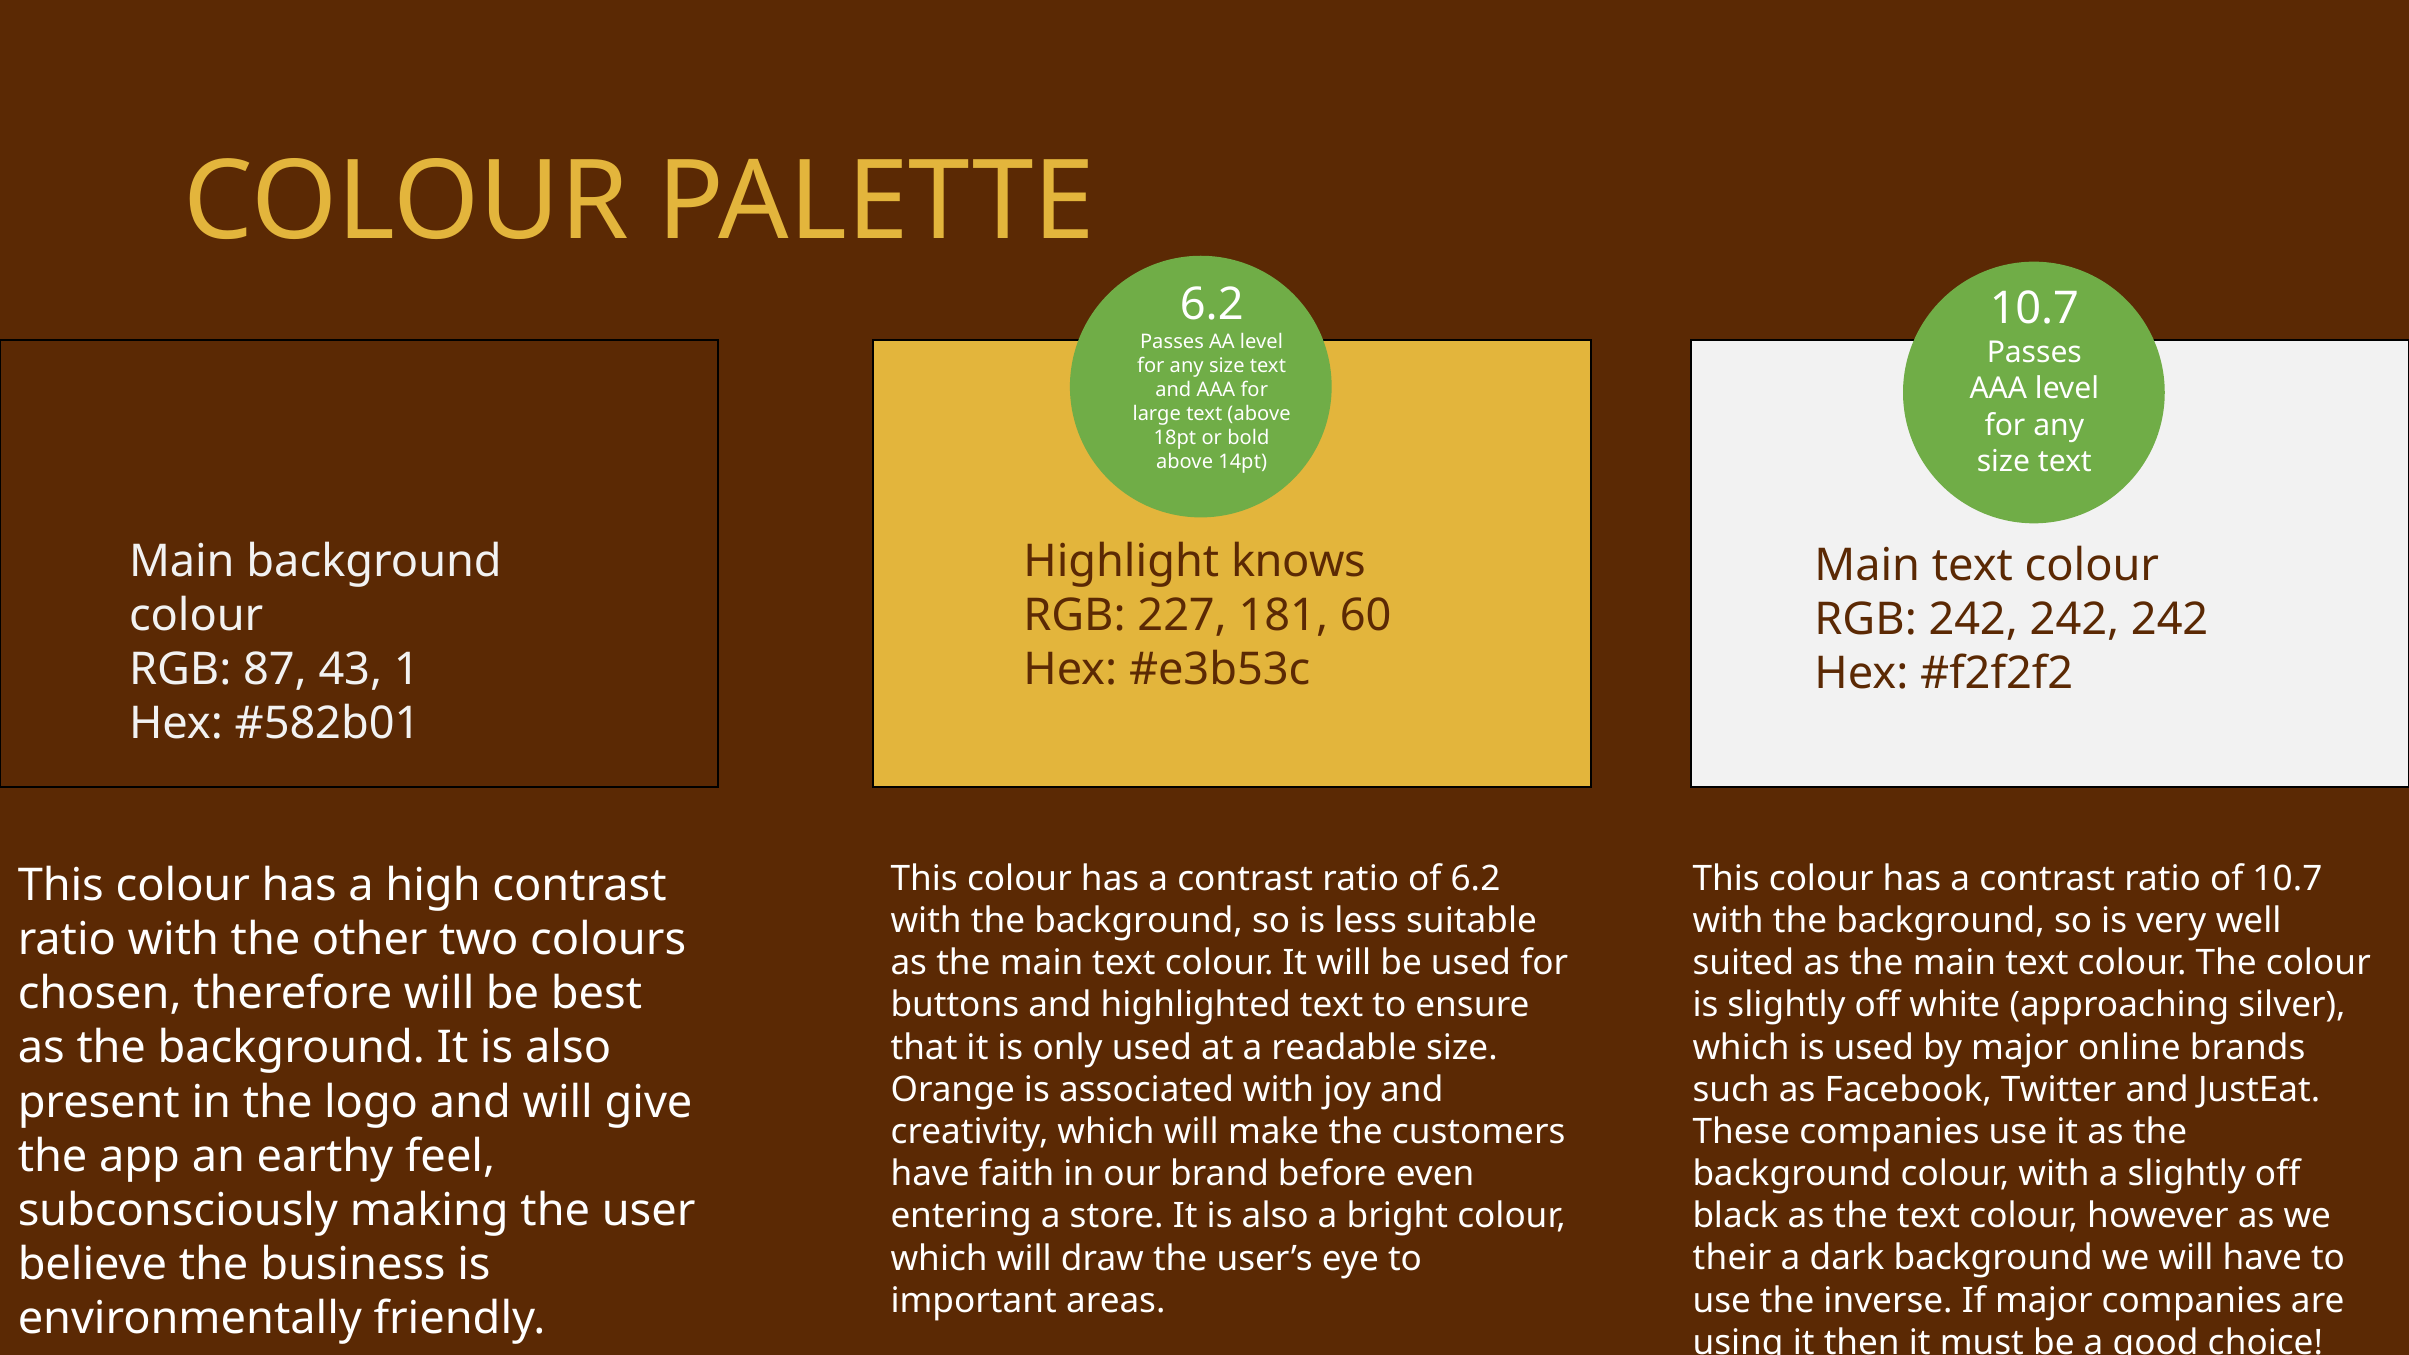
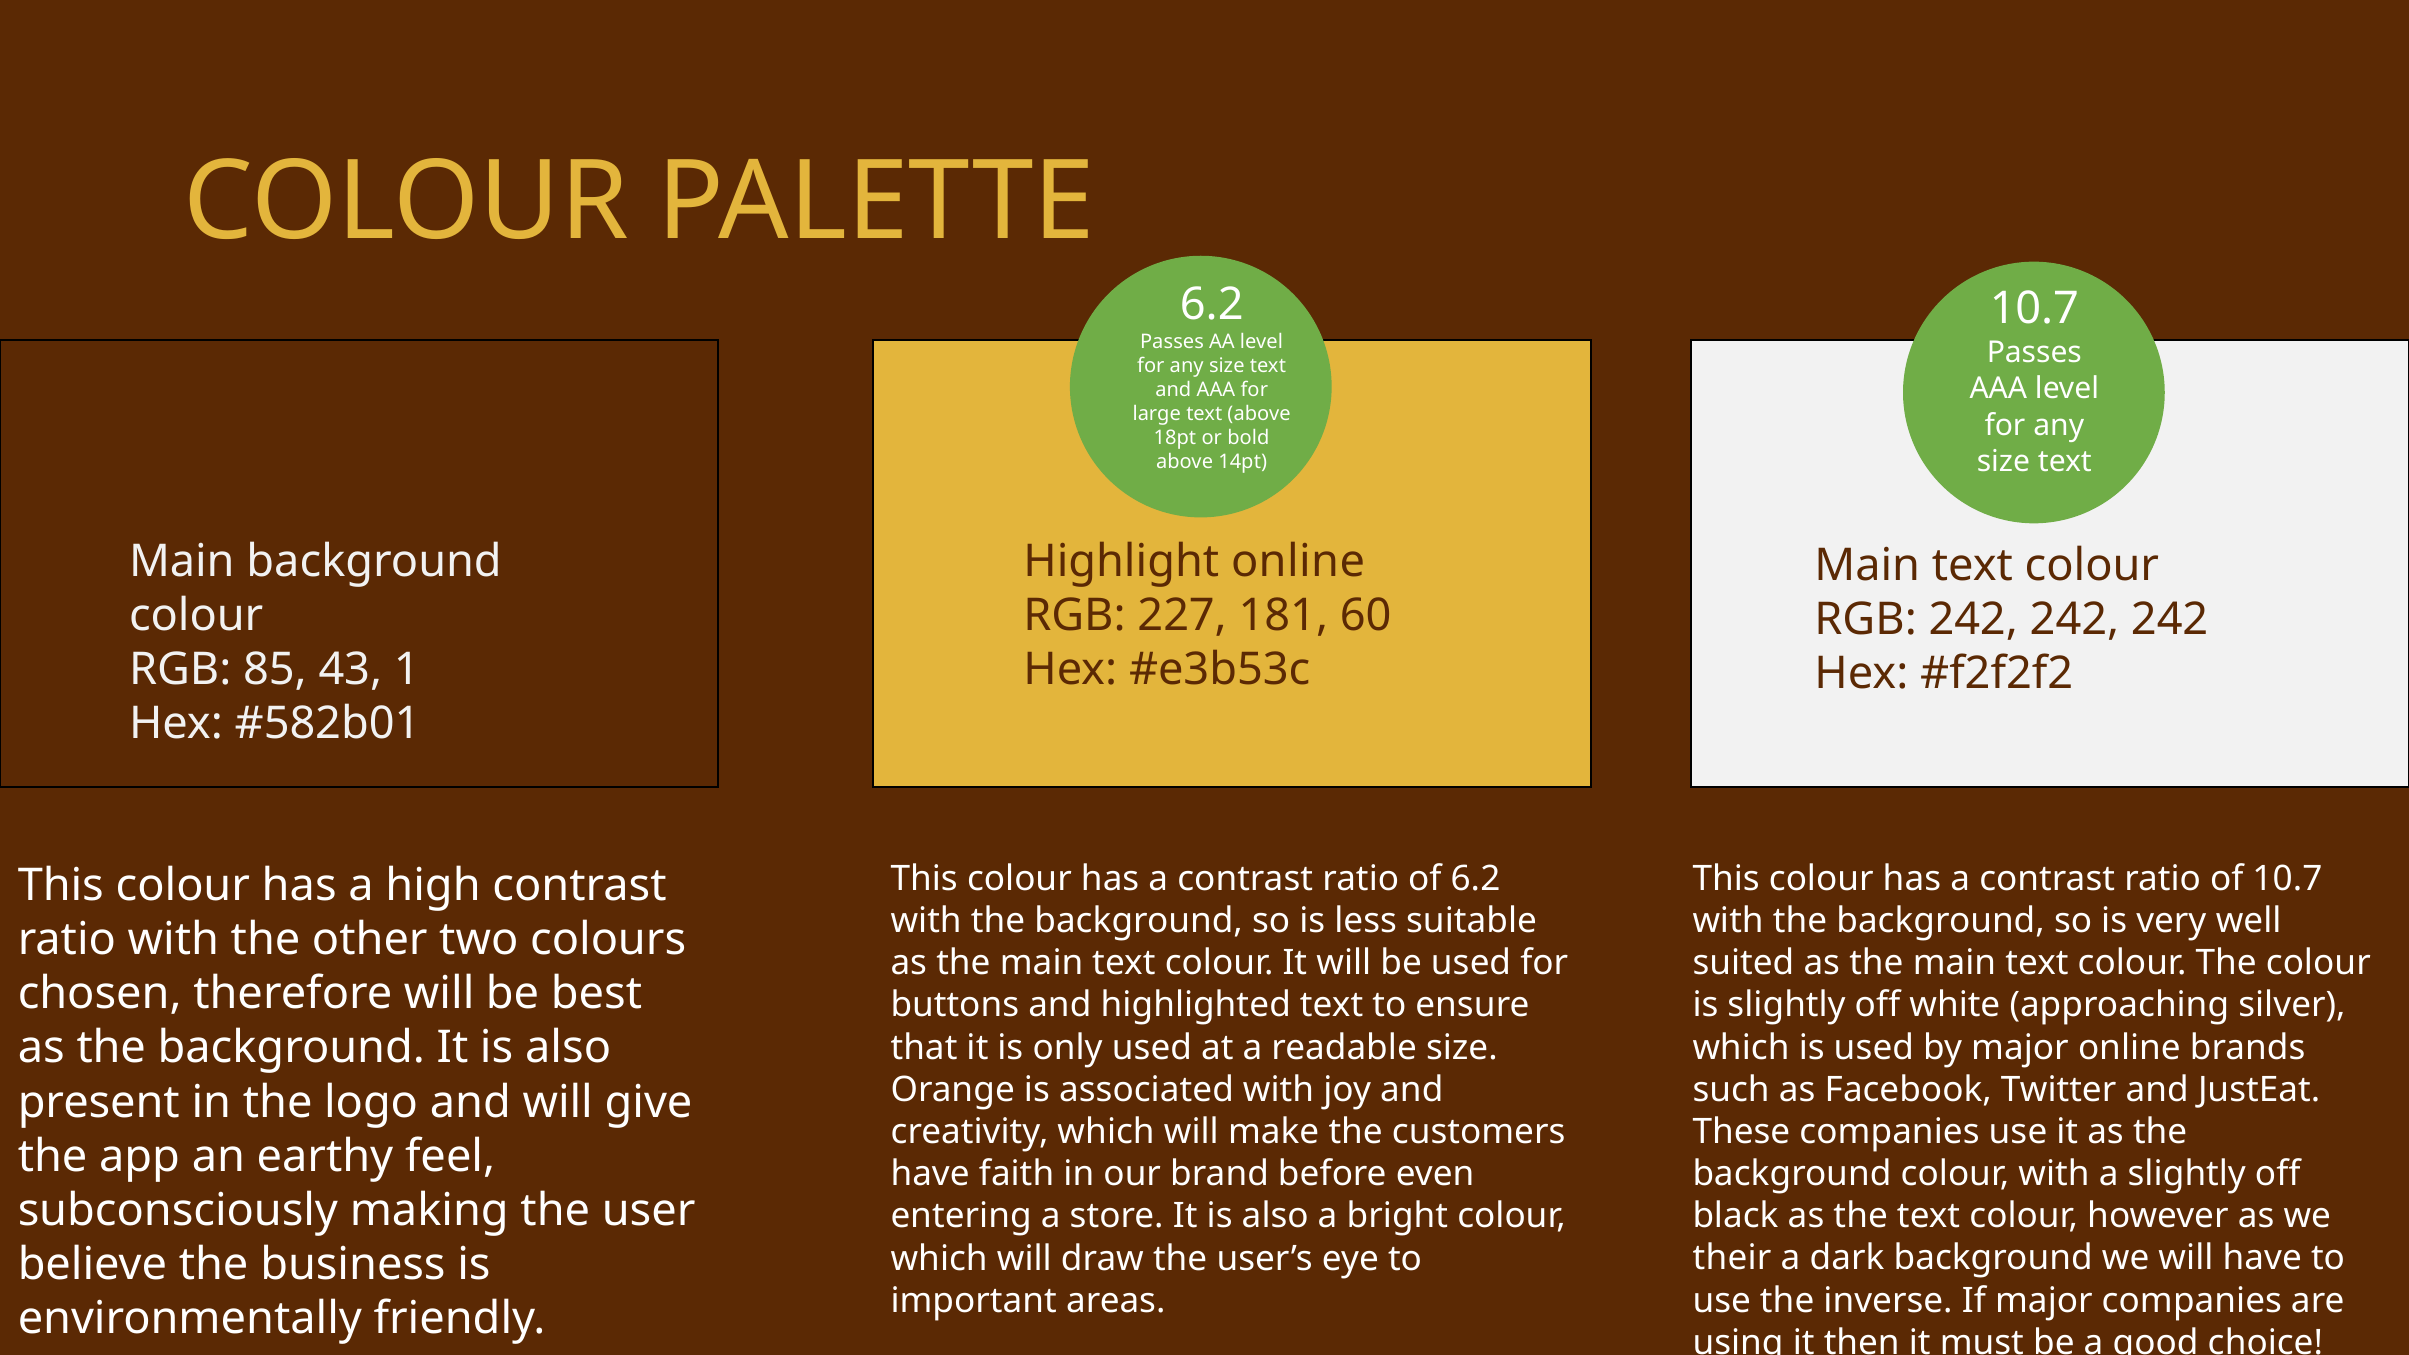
Highlight knows: knows -> online
87: 87 -> 85
